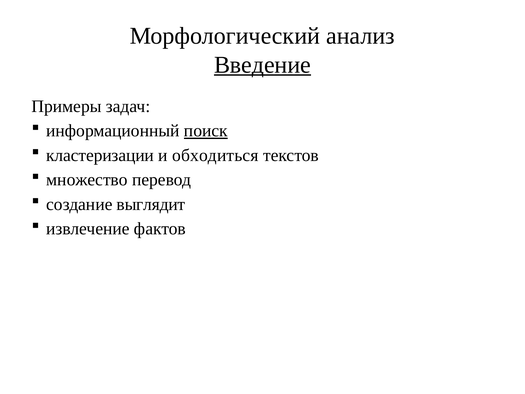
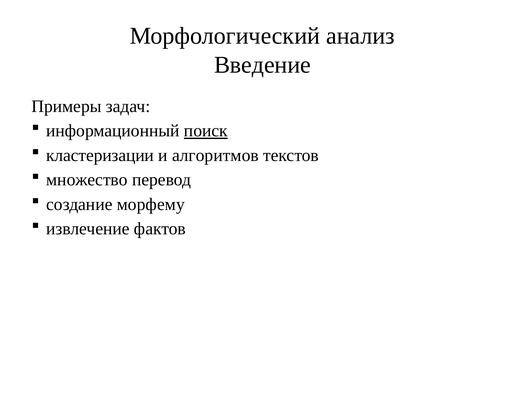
Введение underline: present -> none
обходиться: обходиться -> алгоритмов
выглядит: выглядит -> морфему
